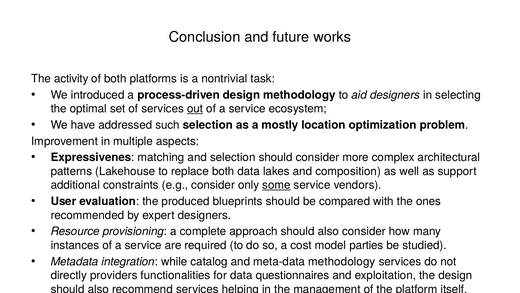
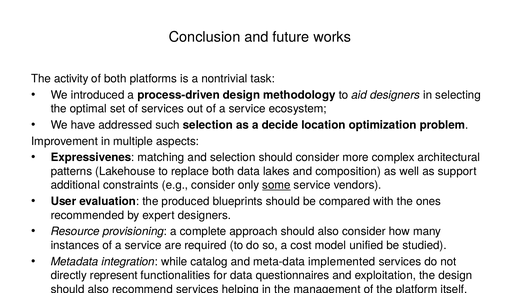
out underline: present -> none
mostly: mostly -> decide
parties: parties -> unified
meta-data methodology: methodology -> implemented
providers: providers -> represent
